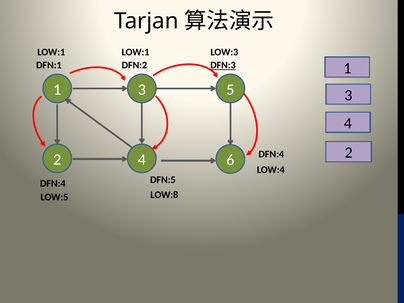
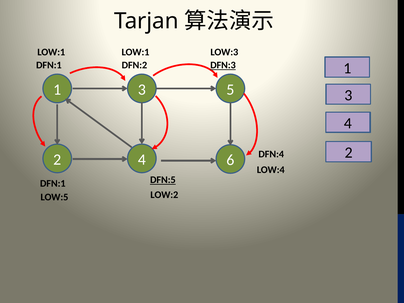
DFN:5 underline: none -> present
DFN:4 at (53, 184): DFN:4 -> DFN:1
LOW:8: LOW:8 -> LOW:2
